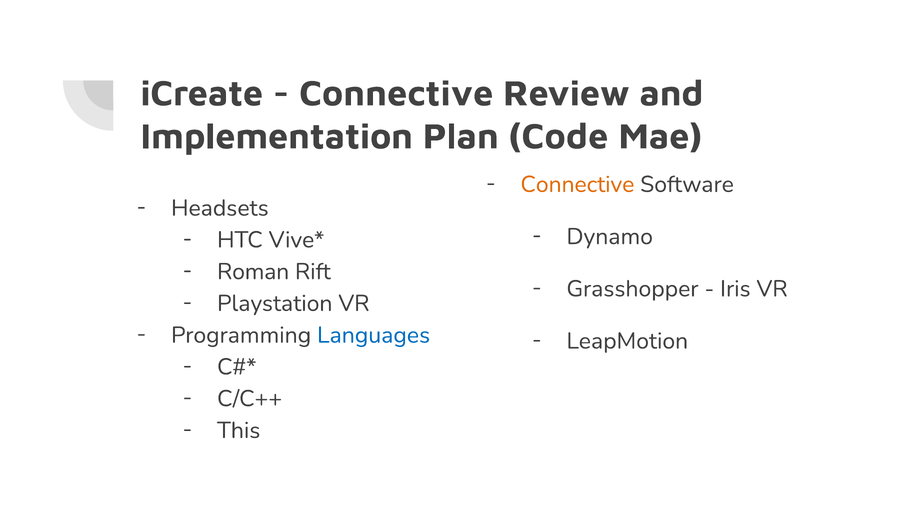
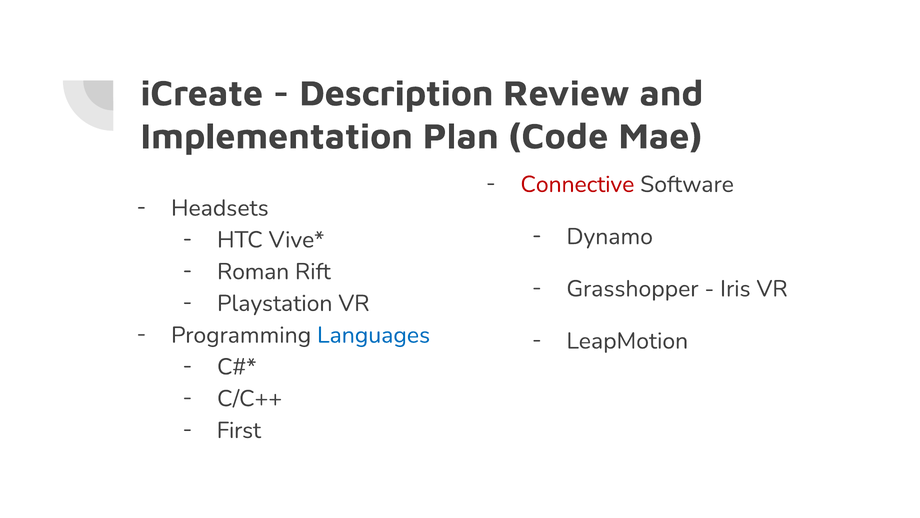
Connective at (396, 93): Connective -> Description
Connective at (577, 184) colour: orange -> red
This: This -> First
